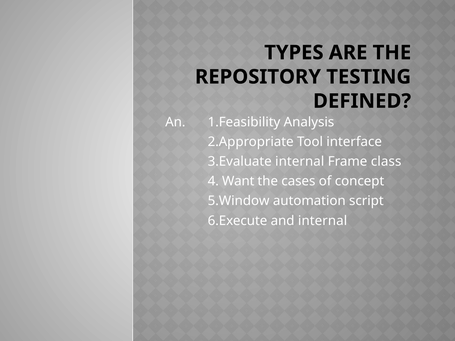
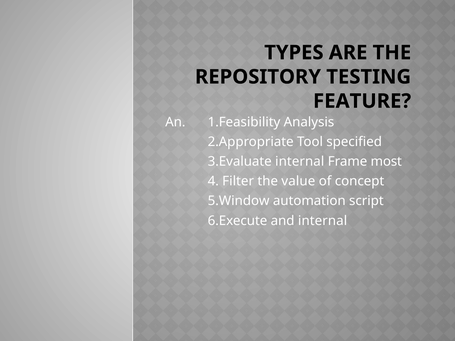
DEFINED: DEFINED -> FEATURE
interface: interface -> specified
class: class -> most
Want: Want -> Filter
cases: cases -> value
